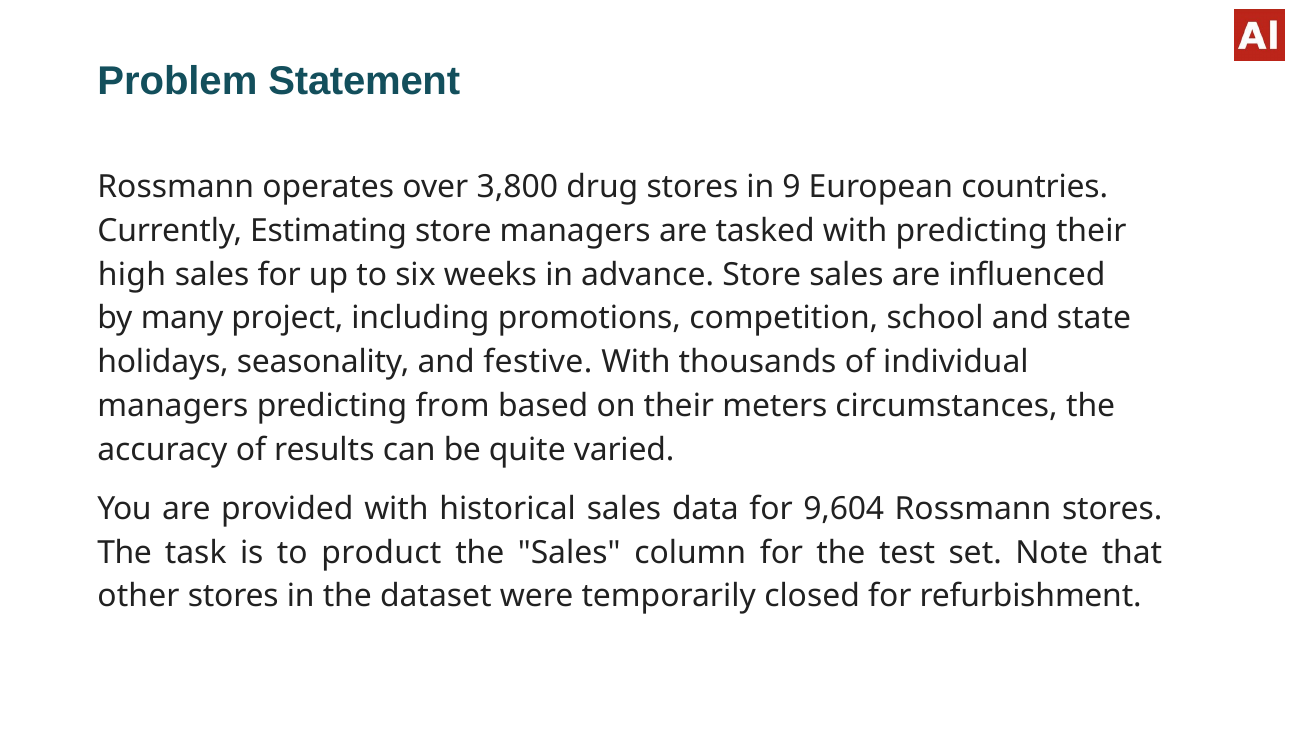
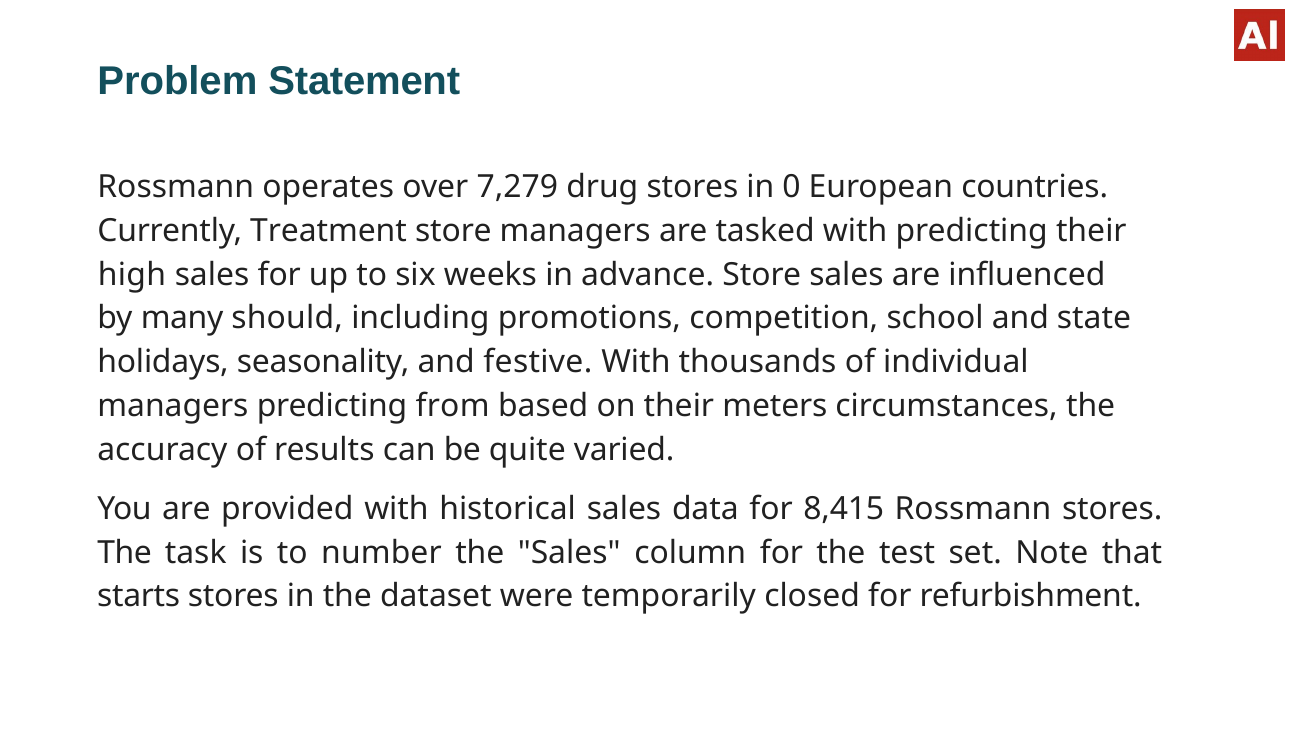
3,800: 3,800 -> 7,279
9: 9 -> 0
Estimating: Estimating -> Treatment
project: project -> should
9,604: 9,604 -> 8,415
product: product -> number
other: other -> starts
